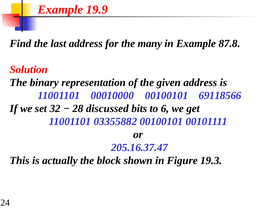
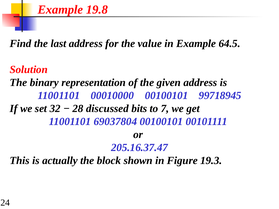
19.9: 19.9 -> 19.8
many: many -> value
87.8: 87.8 -> 64.5
69118566: 69118566 -> 99718945
6: 6 -> 7
03355882: 03355882 -> 69037804
